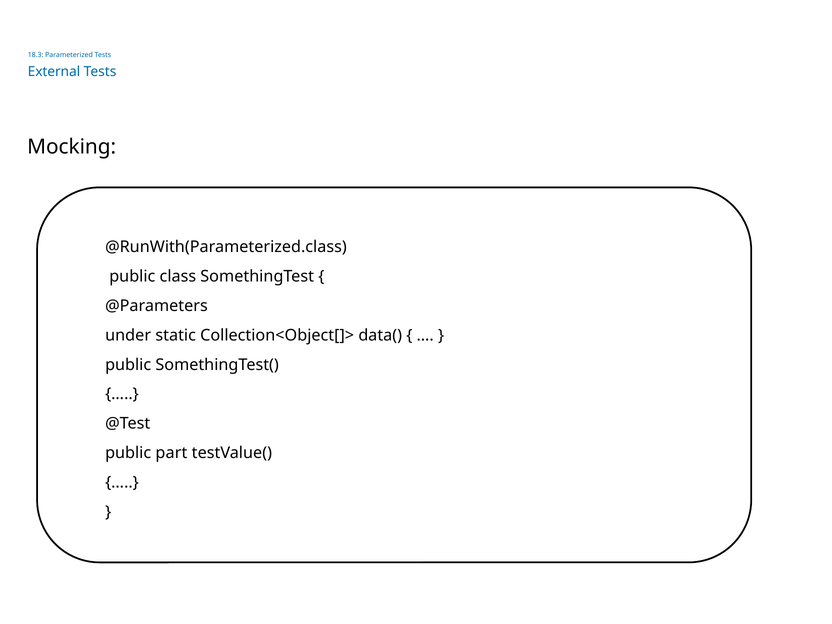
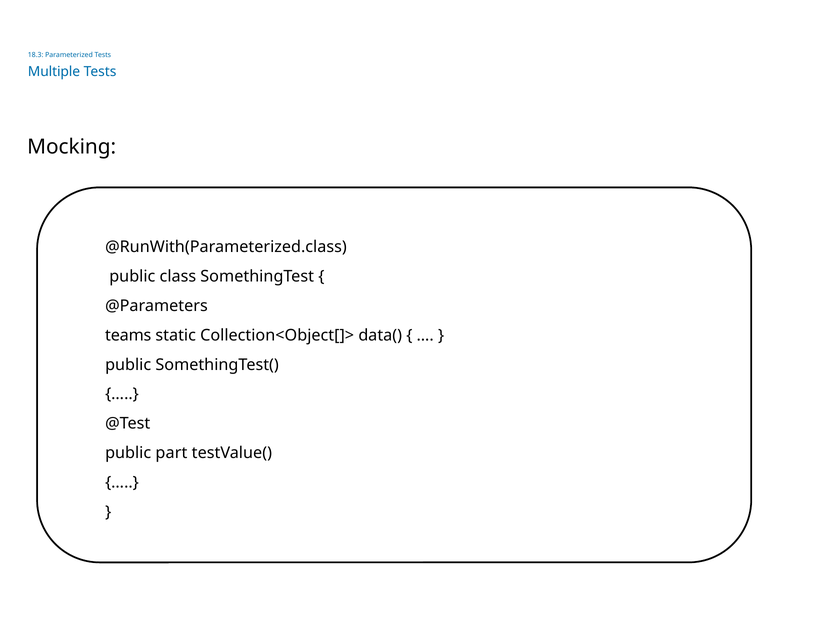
External: External -> Multiple
under: under -> teams
